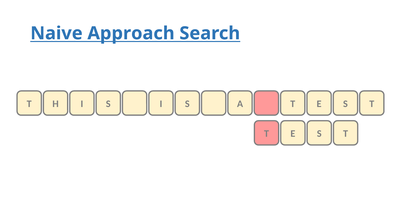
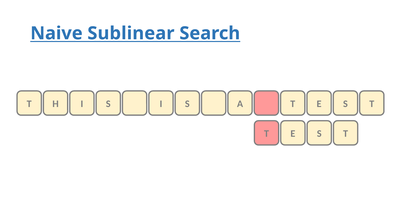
Approach: Approach -> Sublinear
